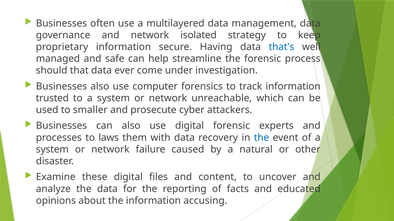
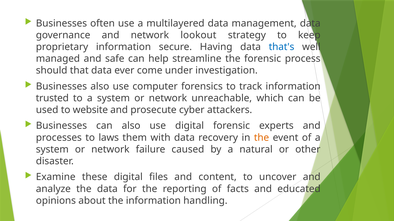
isolated: isolated -> lookout
smaller: smaller -> website
the at (262, 138) colour: blue -> orange
accusing: accusing -> handling
